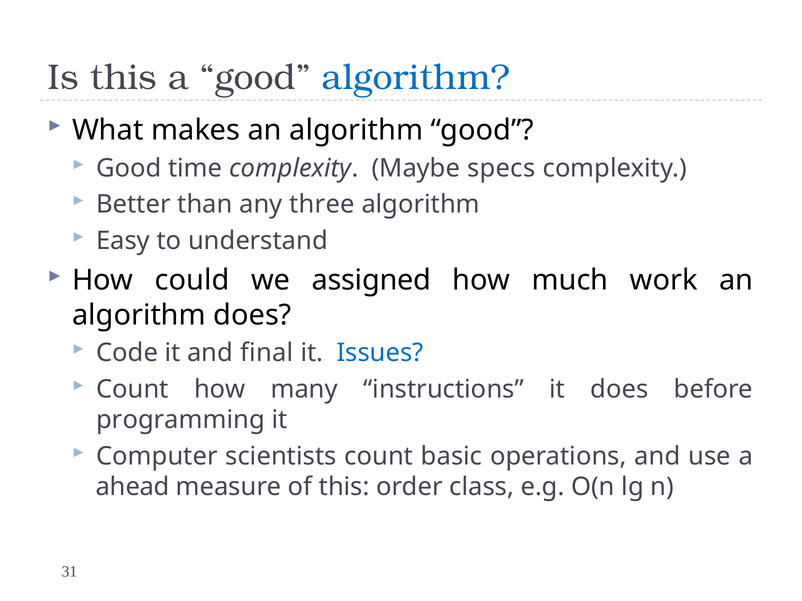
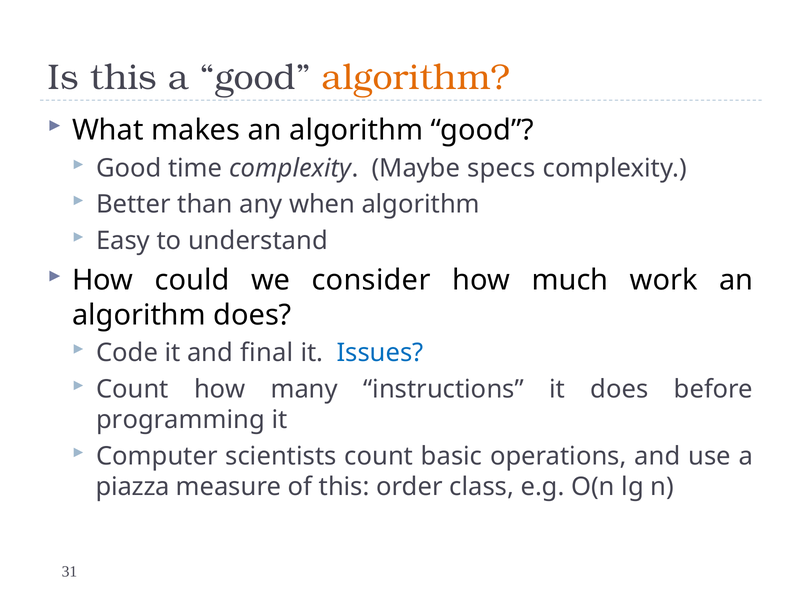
algorithm at (416, 77) colour: blue -> orange
three: three -> when
assigned: assigned -> consider
ahead: ahead -> piazza
